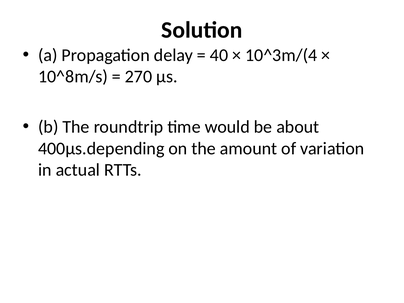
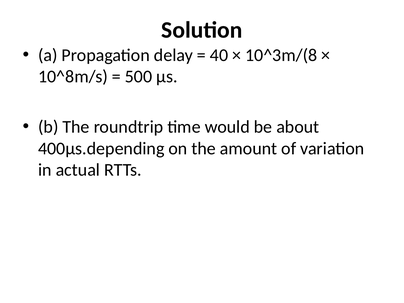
10^3m/(4: 10^3m/(4 -> 10^3m/(8
270: 270 -> 500
